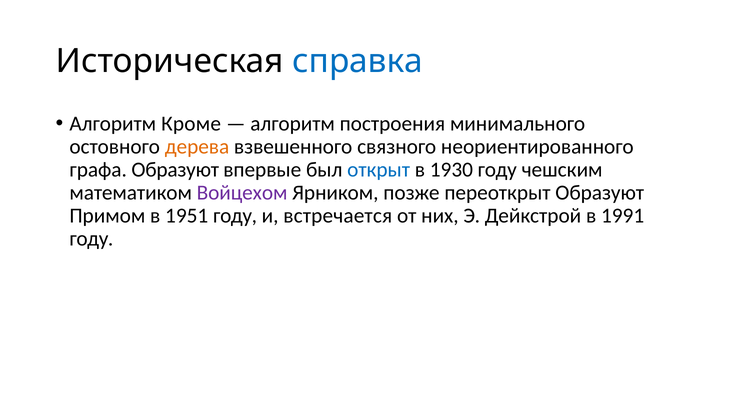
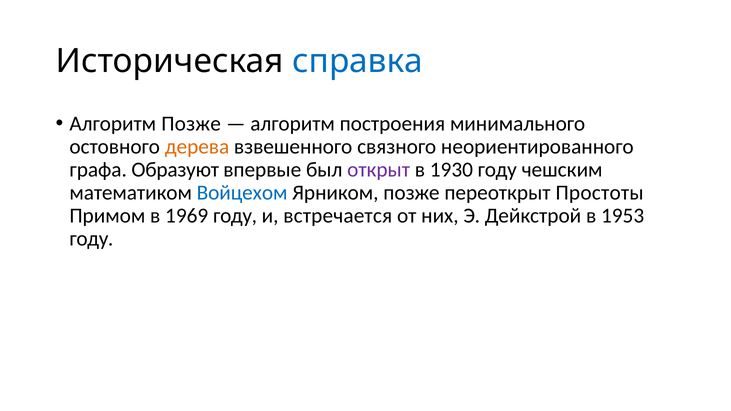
Алгоритм Кроме: Кроме -> Позже
открыт colour: blue -> purple
Войцехом colour: purple -> blue
переоткрыт Образуют: Образуют -> Простоты
1951: 1951 -> 1969
1991: 1991 -> 1953
